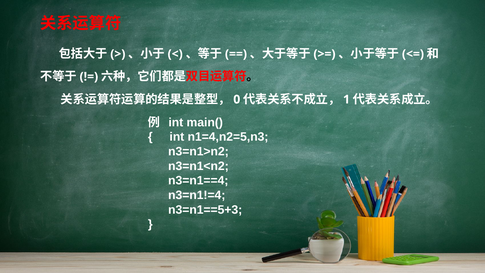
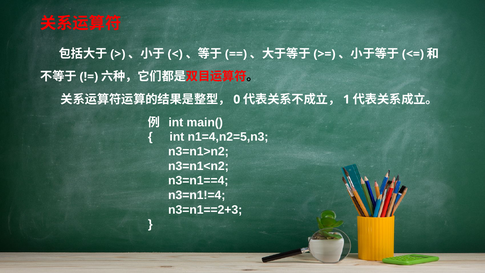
n3=n1==5+3: n3=n1==5+3 -> n3=n1==2+3
